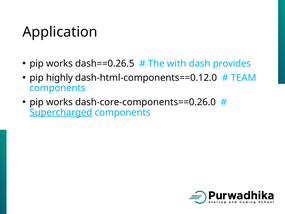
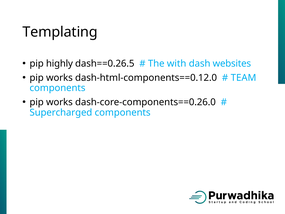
Application: Application -> Templating
works at (59, 63): works -> highly
provides: provides -> websites
highly at (59, 78): highly -> works
Supercharged underline: present -> none
